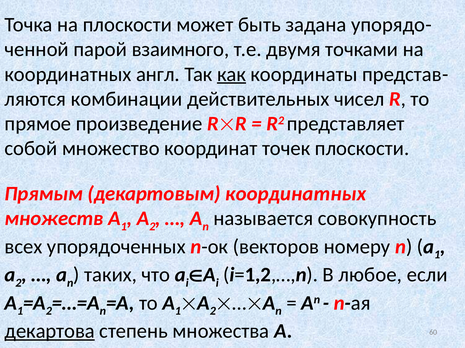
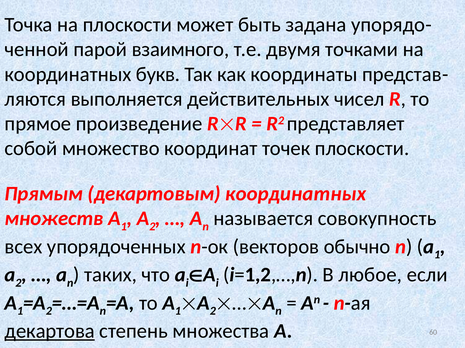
англ: англ -> букв
как underline: present -> none
комбинации: комбинации -> выполняется
номеру: номеру -> обычно
